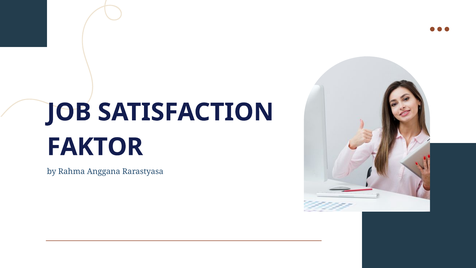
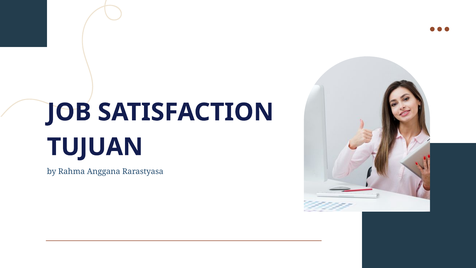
FAKTOR: FAKTOR -> TUJUAN
